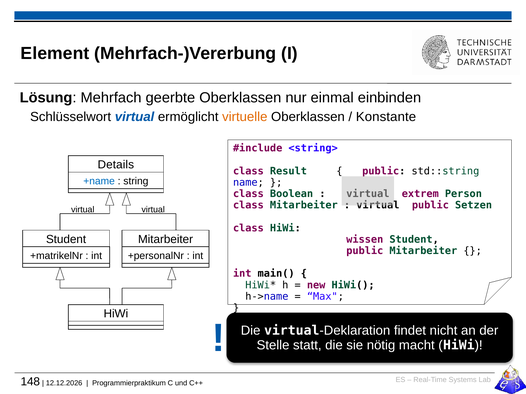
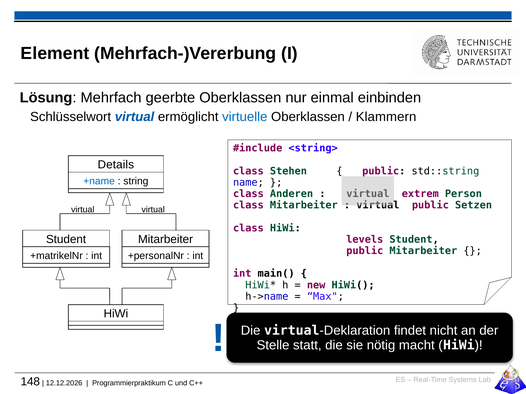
virtuelle colour: orange -> blue
Konstante: Konstante -> Klammern
Result: Result -> Stehen
Boolean: Boolean -> Anderen
wissen: wissen -> levels
